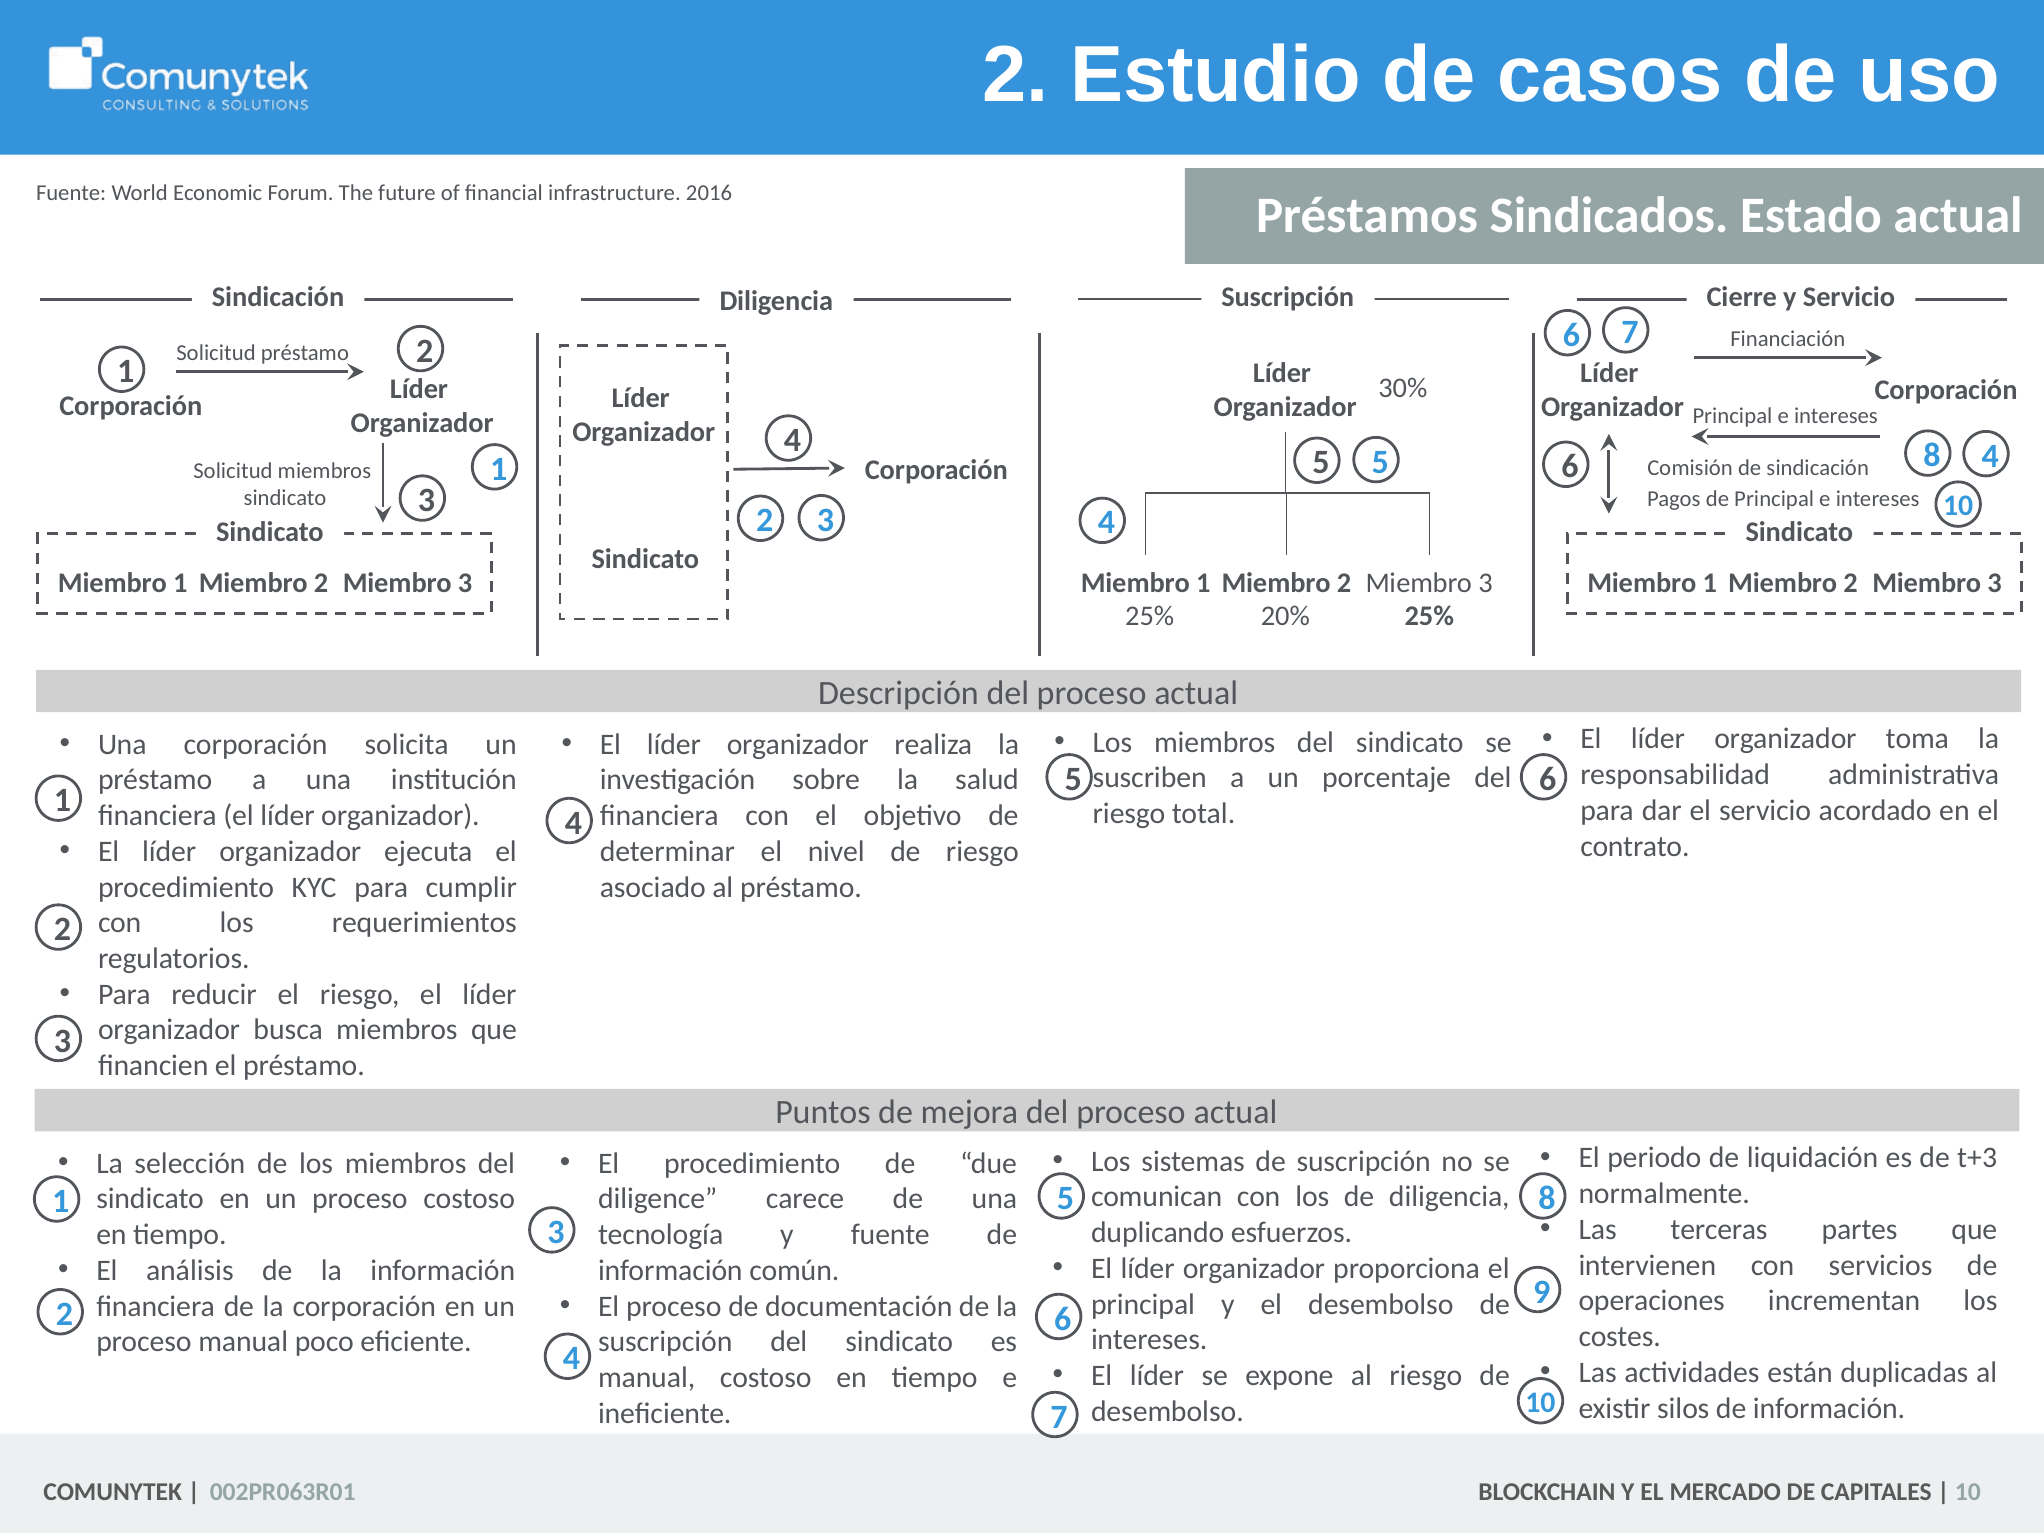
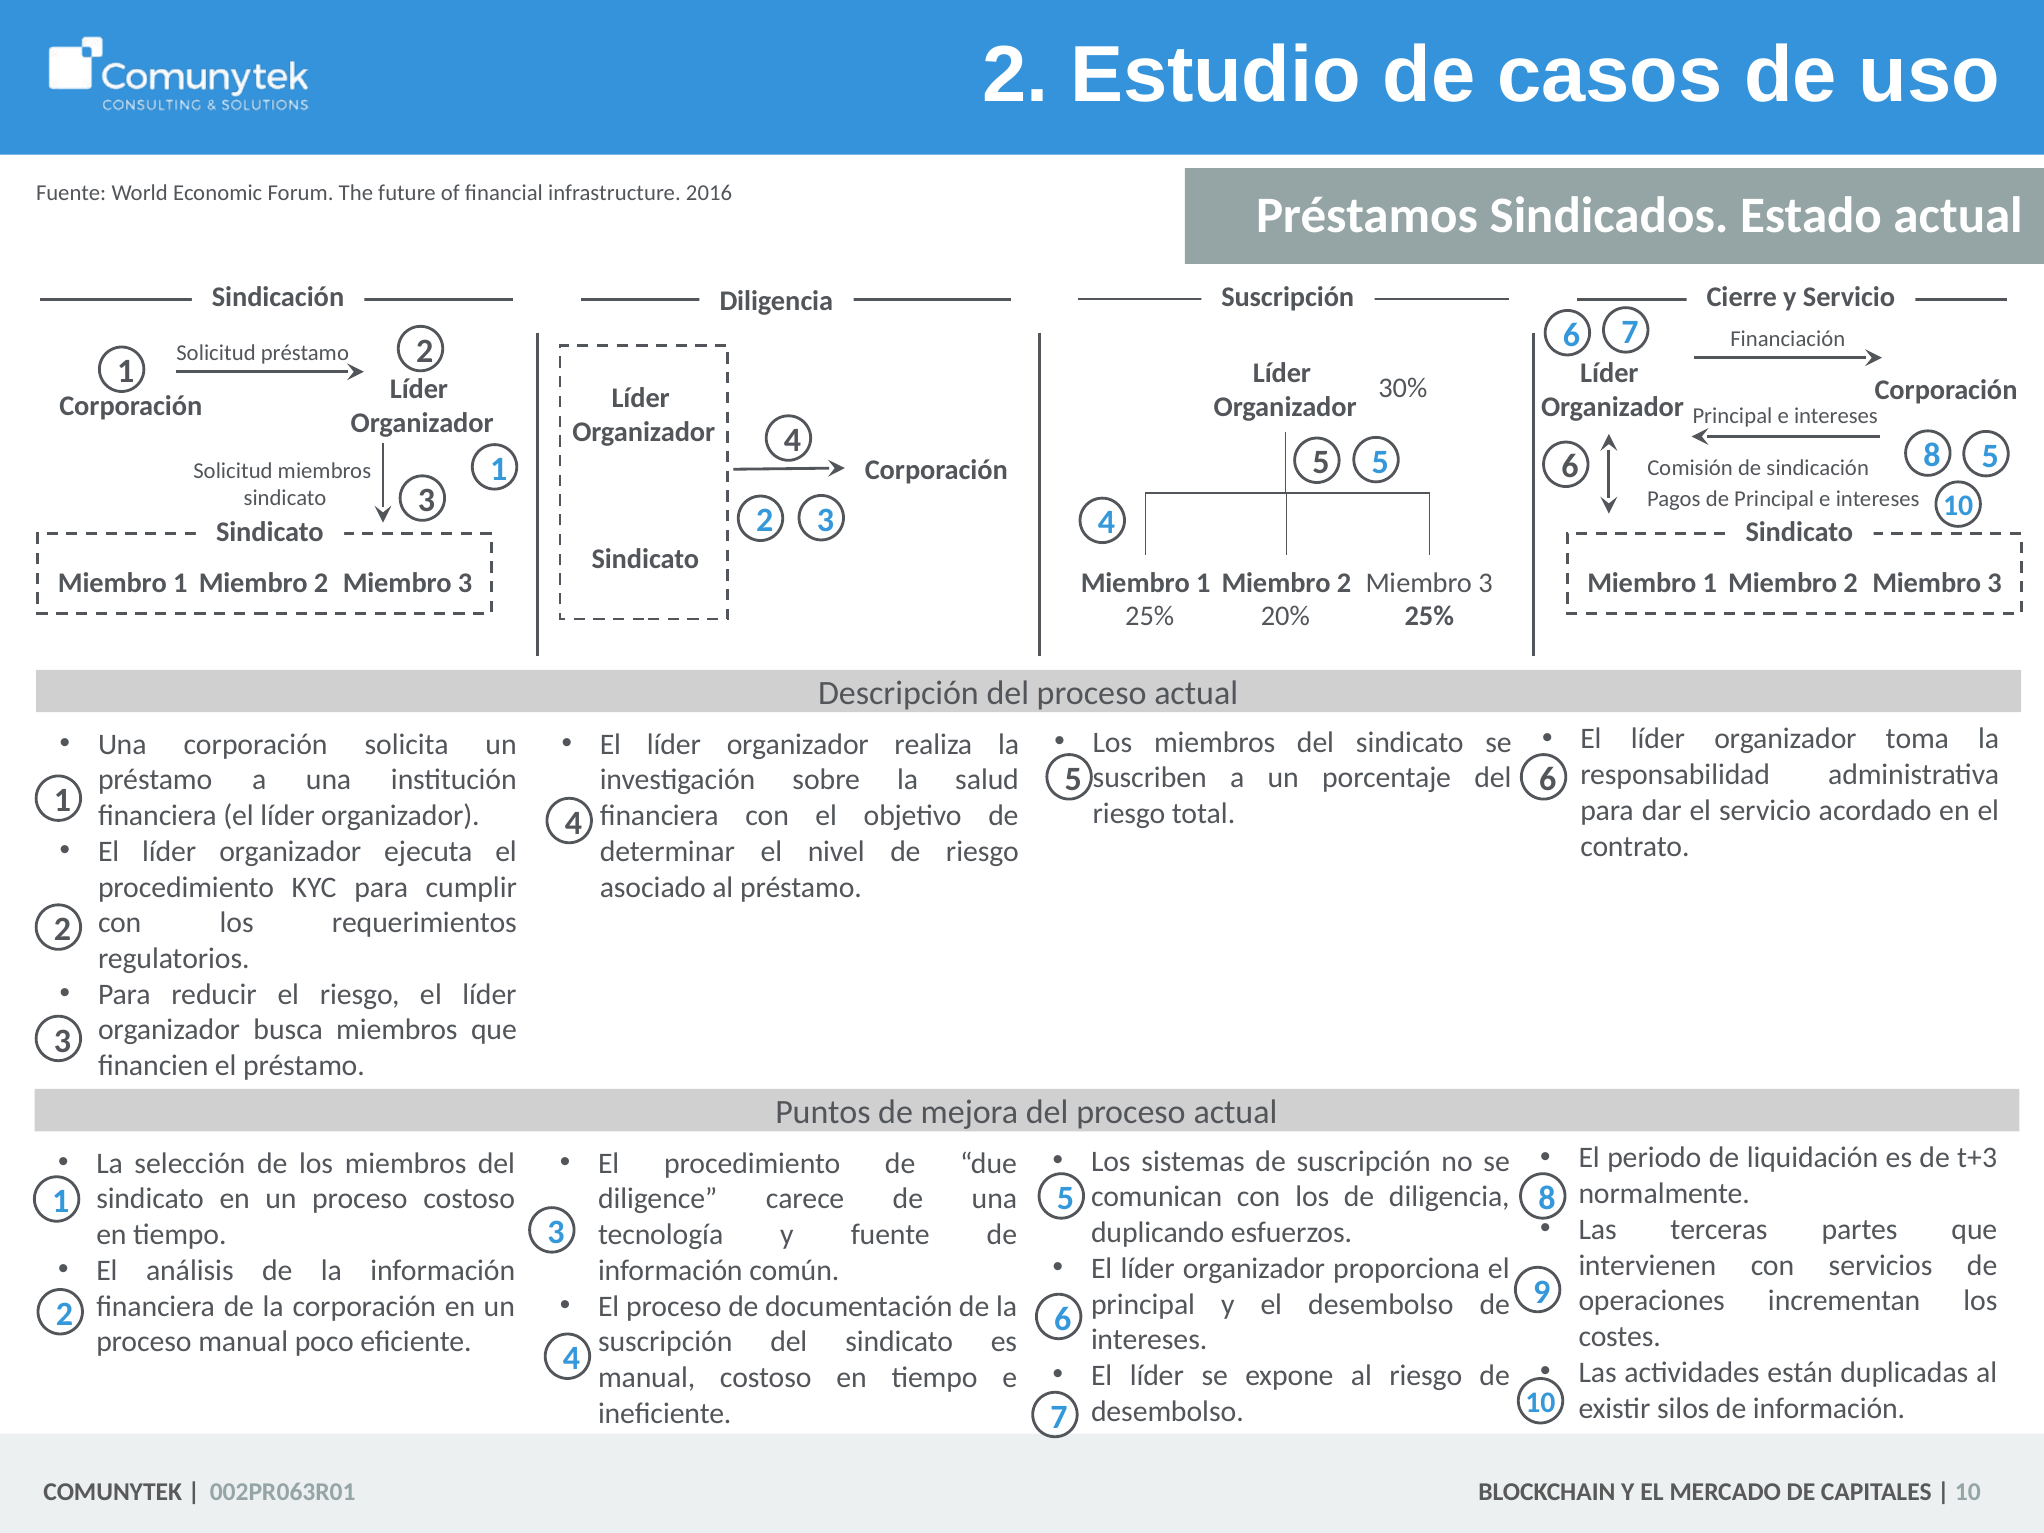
8 4: 4 -> 5
